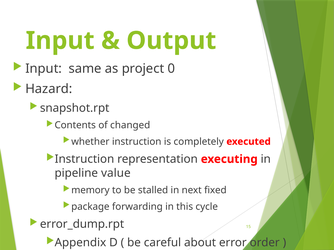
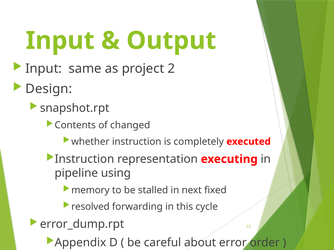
0: 0 -> 2
Hazard: Hazard -> Design
value: value -> using
package: package -> resolved
